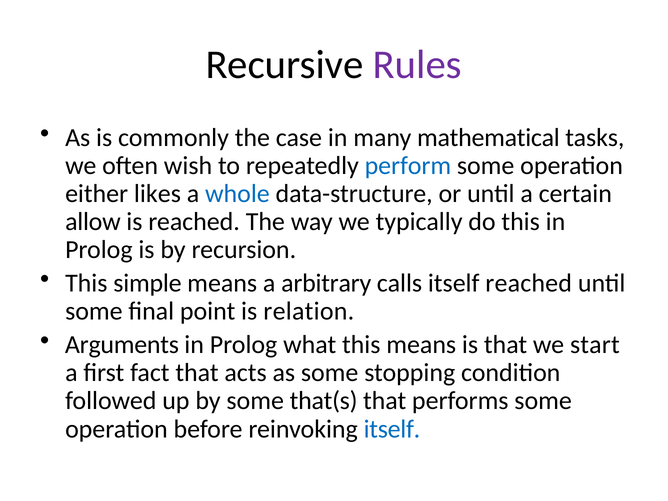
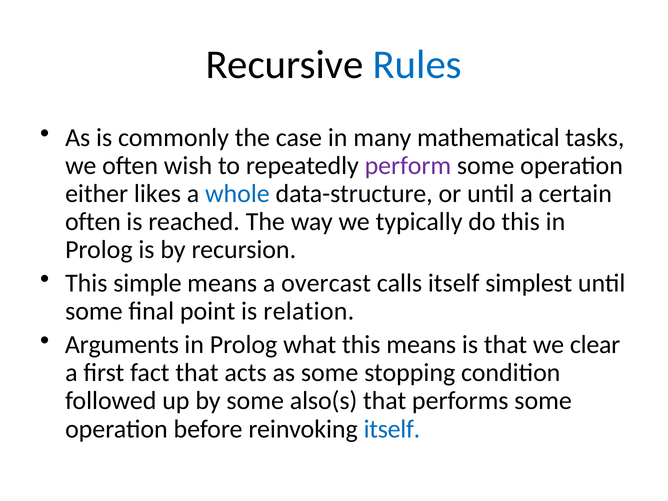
Rules colour: purple -> blue
perform colour: blue -> purple
allow at (93, 222): allow -> often
arbitrary: arbitrary -> overcast
itself reached: reached -> simplest
start: start -> clear
that(s: that(s -> also(s
